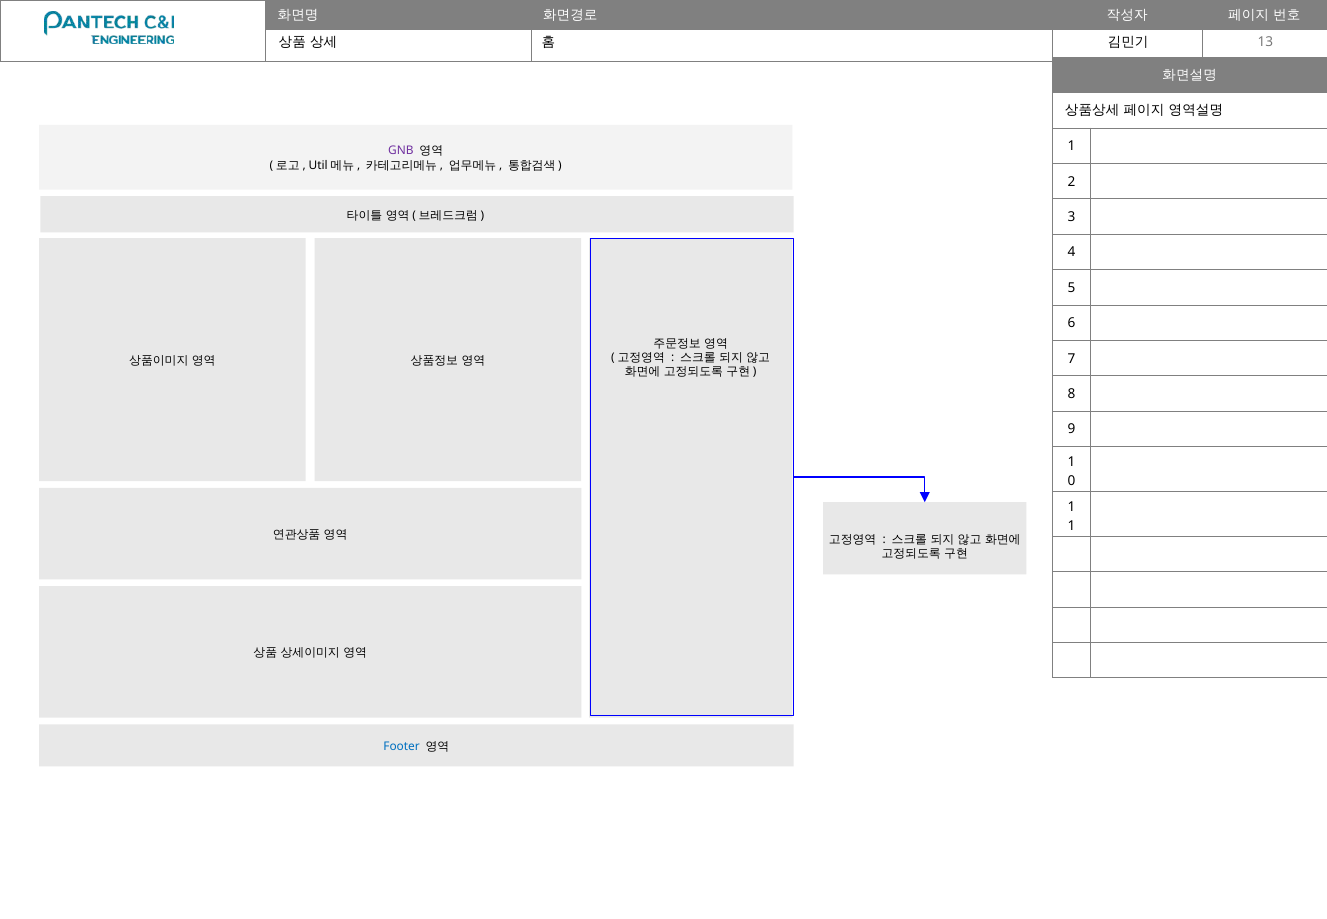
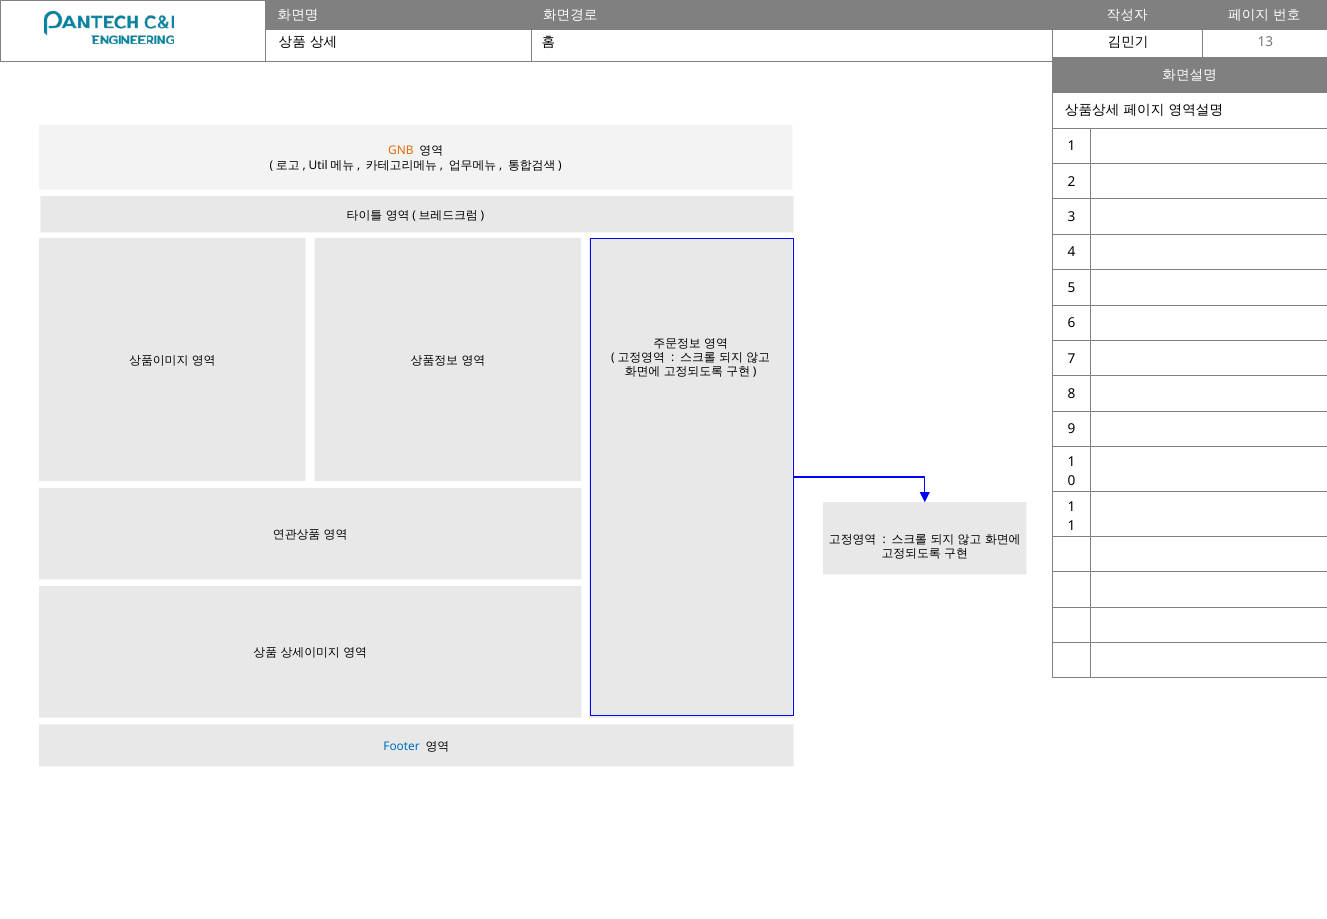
GNB colour: purple -> orange
